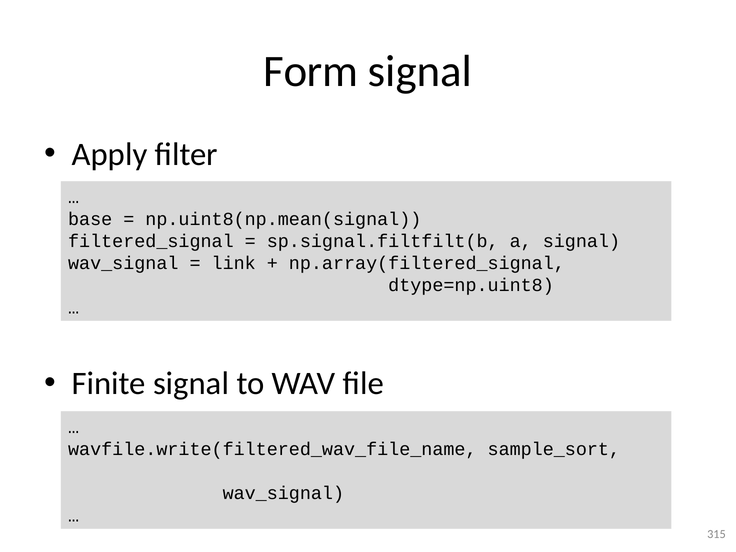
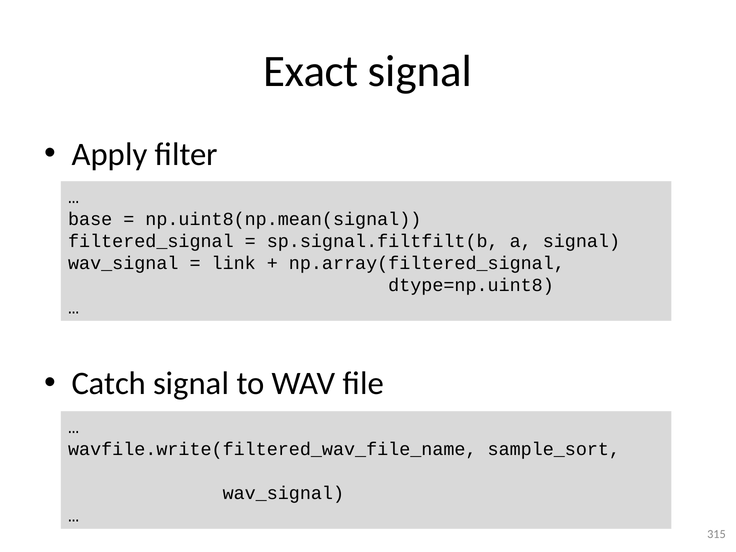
Form: Form -> Exact
Finite: Finite -> Catch
